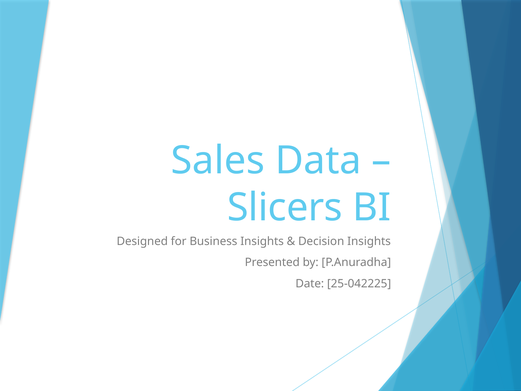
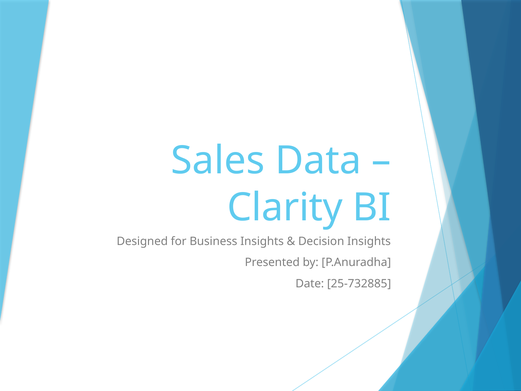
Slicers: Slicers -> Clarity
25-042225: 25-042225 -> 25-732885
